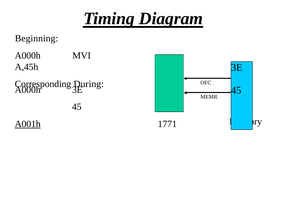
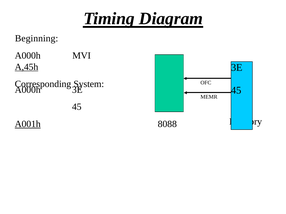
A,45h underline: none -> present
During: During -> System
1771: 1771 -> 8088
